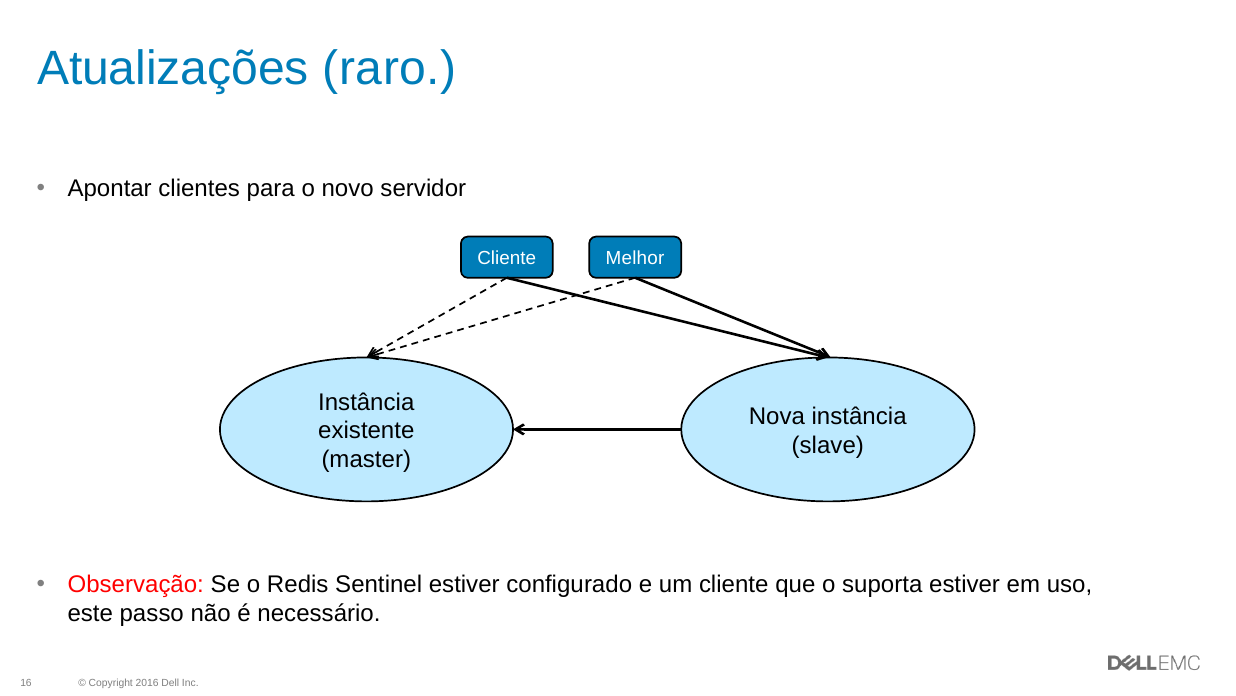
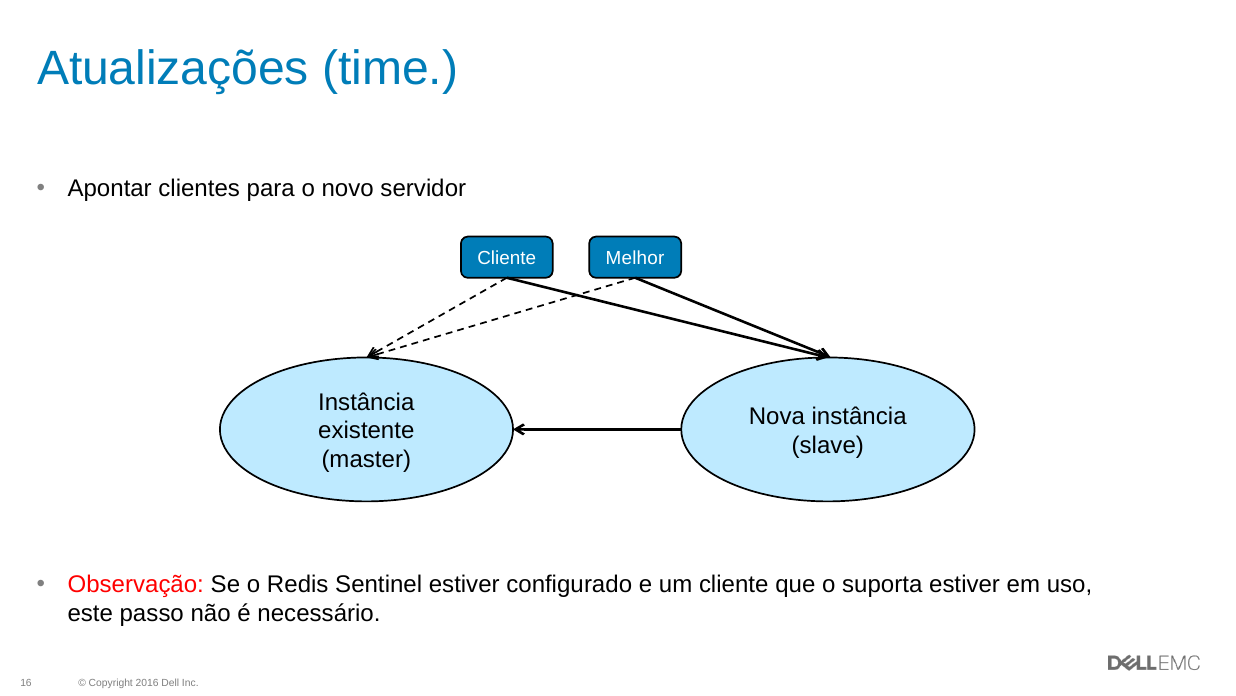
raro: raro -> time
